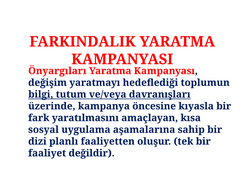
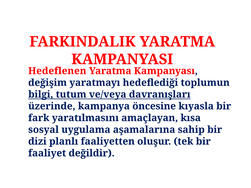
Önyargıları: Önyargıları -> Hedeflenen
